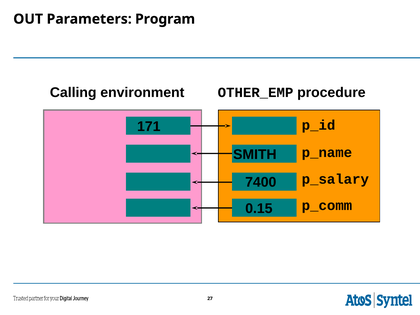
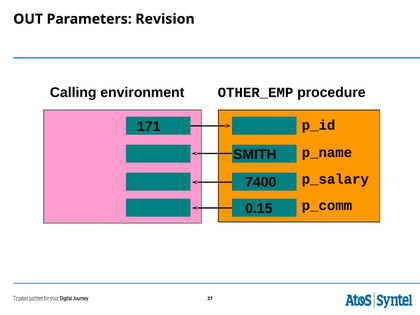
Program: Program -> Revision
